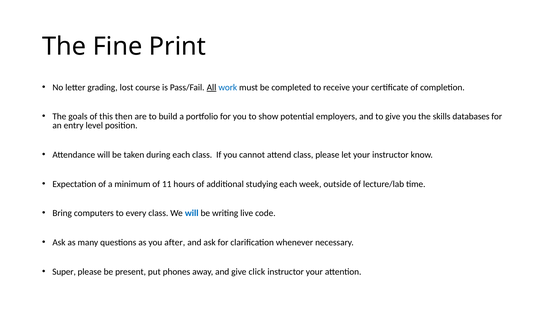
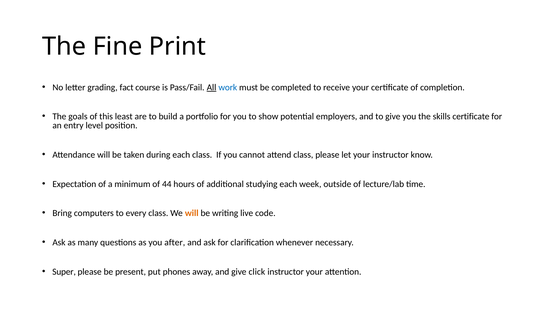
lost: lost -> fact
then: then -> least
skills databases: databases -> certificate
11: 11 -> 44
will at (192, 213) colour: blue -> orange
